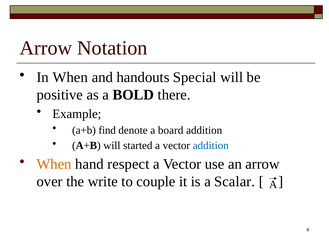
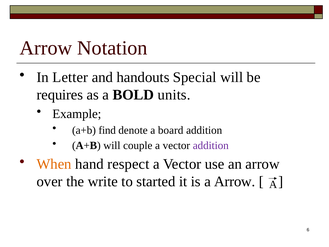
In When: When -> Letter
positive: positive -> requires
there: there -> units
started: started -> couple
addition at (211, 145) colour: blue -> purple
couple: couple -> started
a Scalar: Scalar -> Arrow
